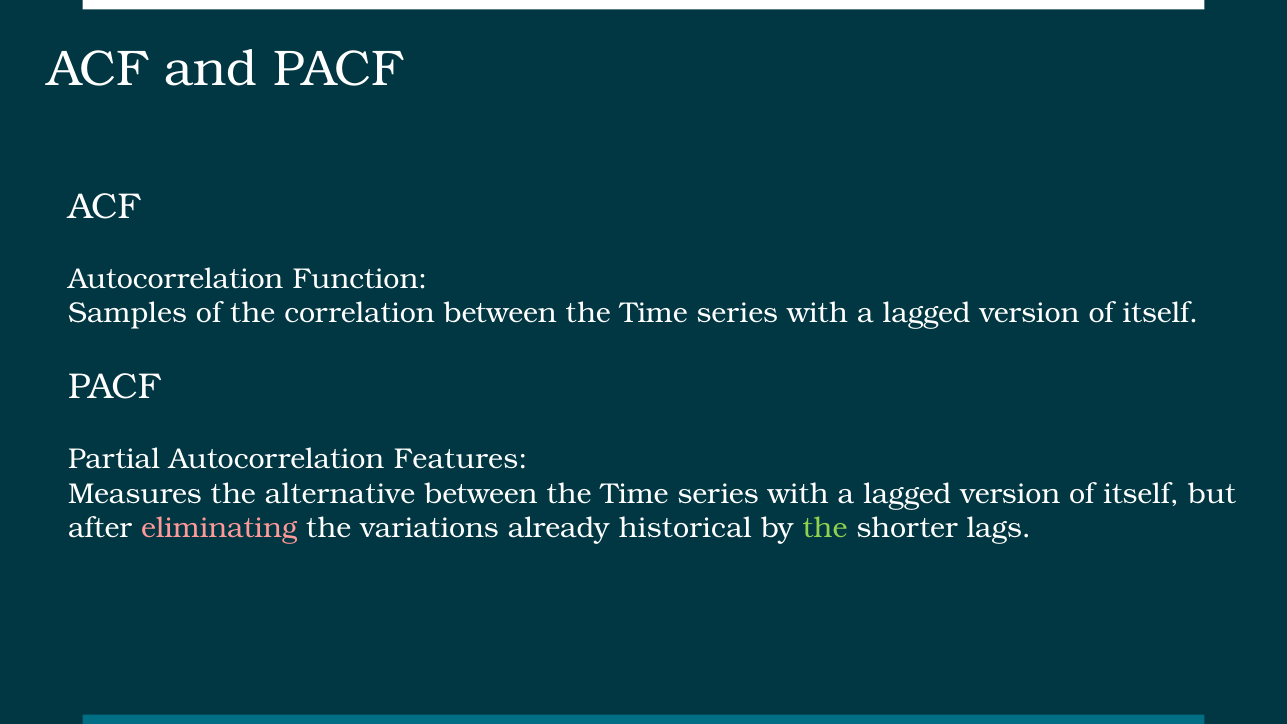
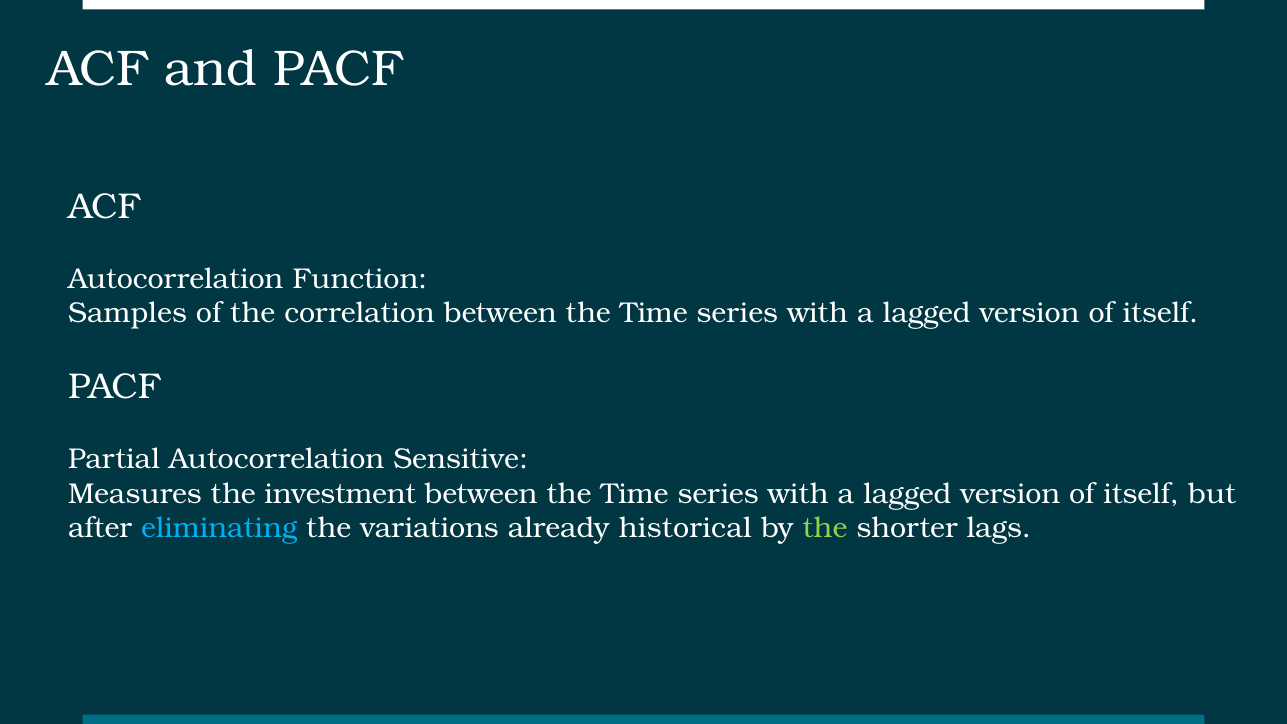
Features: Features -> Sensitive
alternative: alternative -> investment
eliminating colour: pink -> light blue
